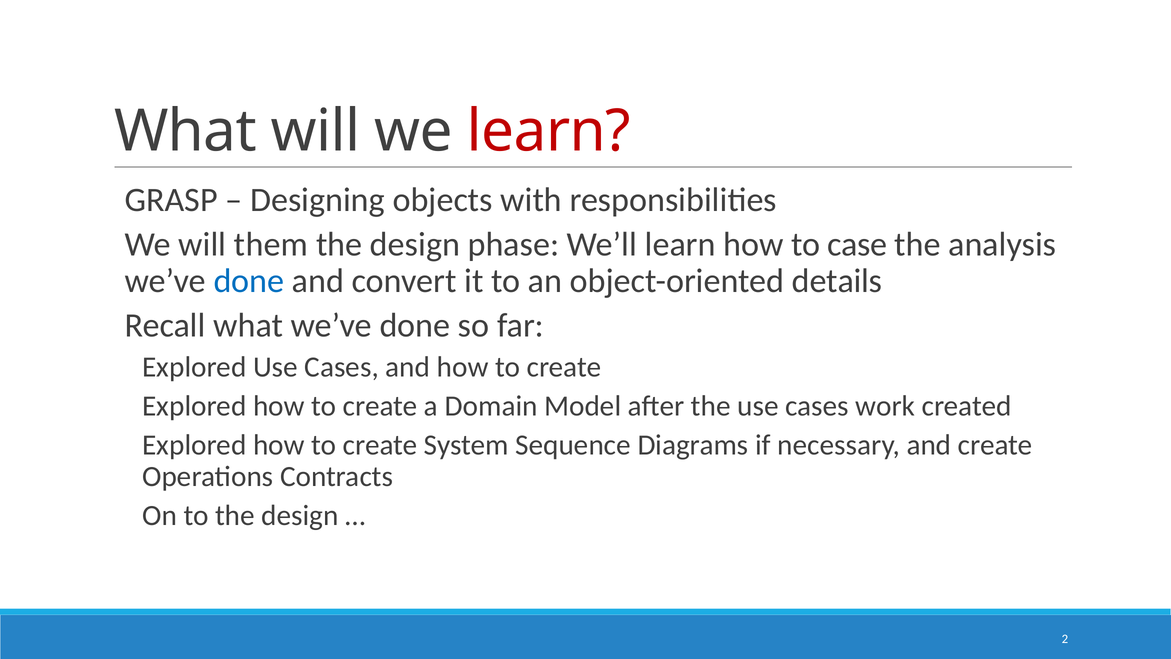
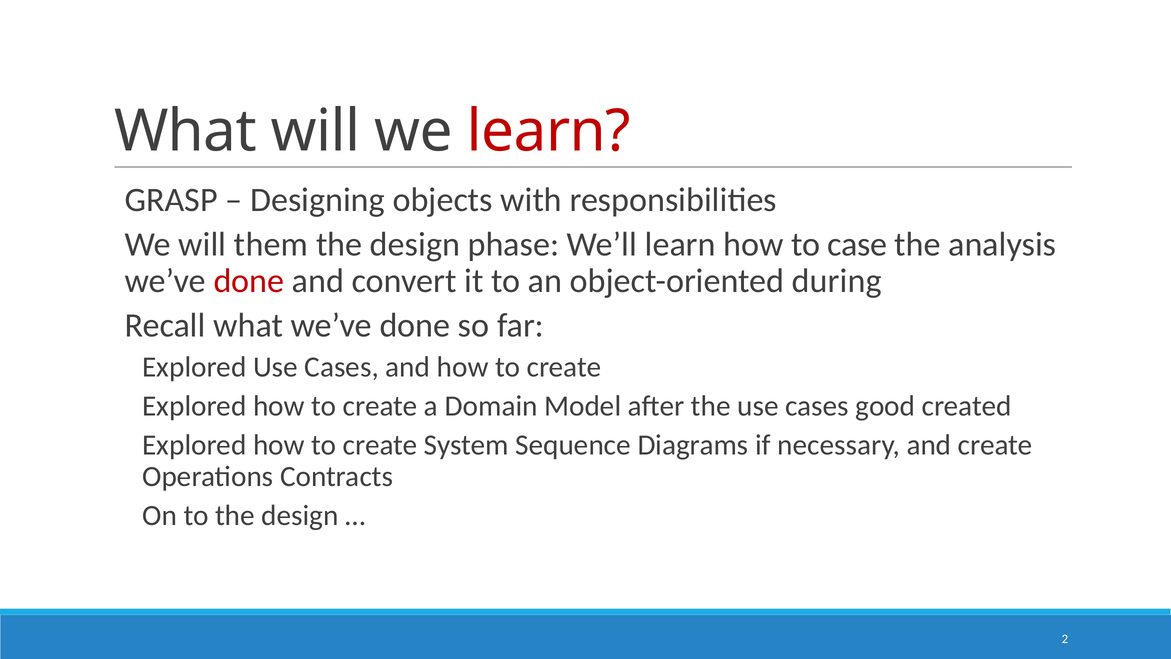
done at (249, 281) colour: blue -> red
details: details -> during
work: work -> good
